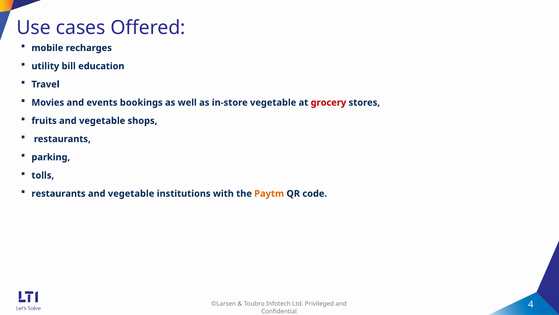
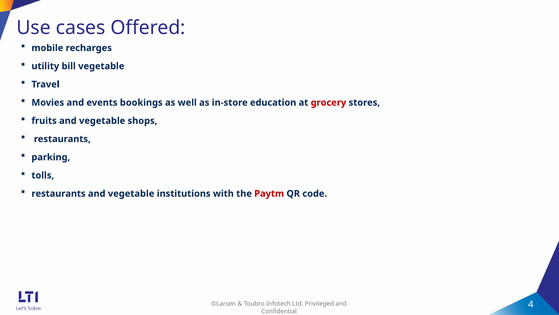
bill education: education -> vegetable
in-store vegetable: vegetable -> education
Paytm colour: orange -> red
